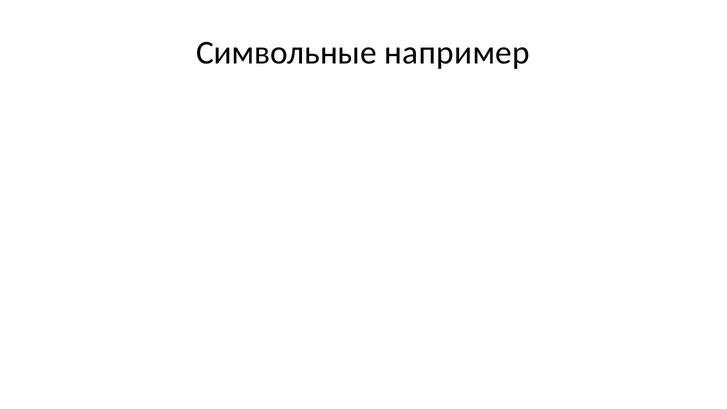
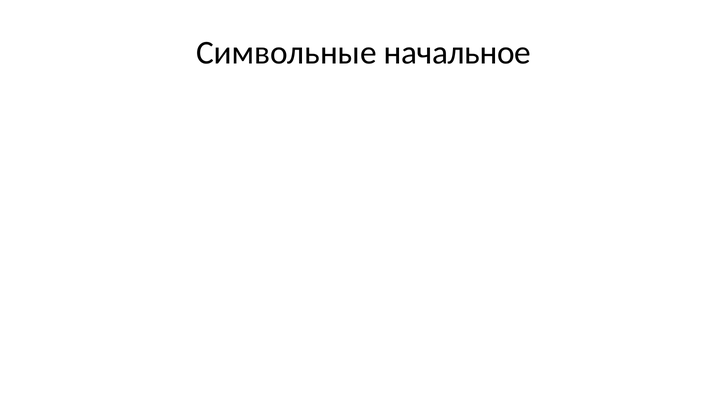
например: например -> начальное
